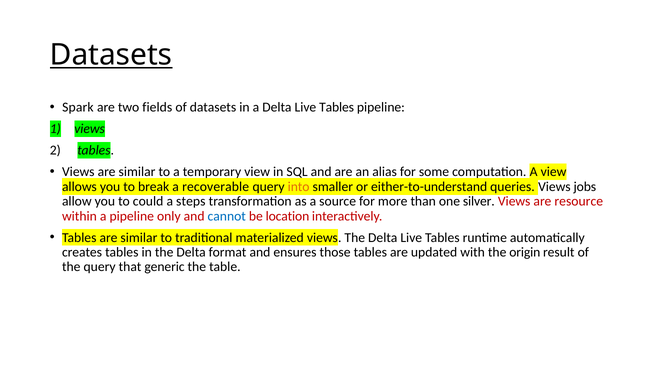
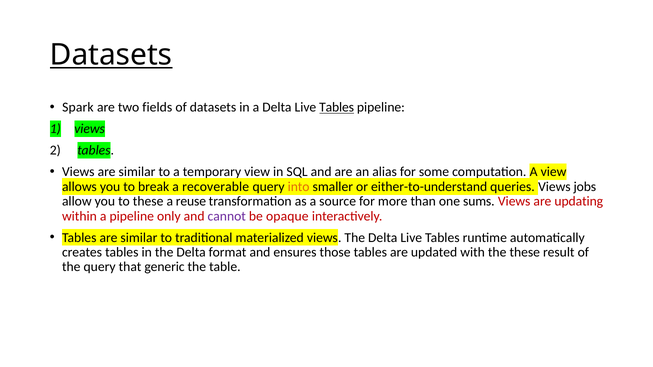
Tables at (337, 108) underline: none -> present
to could: could -> these
steps: steps -> reuse
silver: silver -> sums
resource: resource -> updating
cannot colour: blue -> purple
location: location -> opaque
the origin: origin -> these
